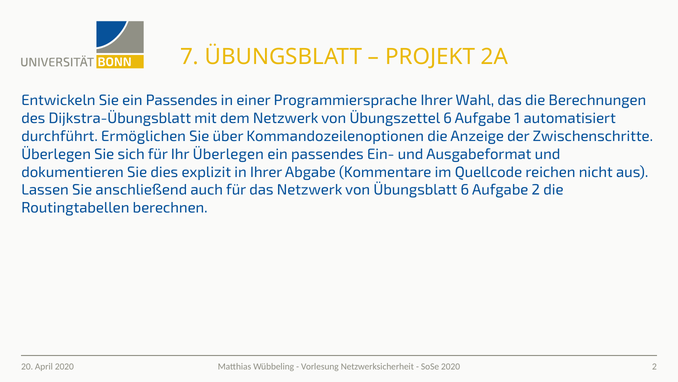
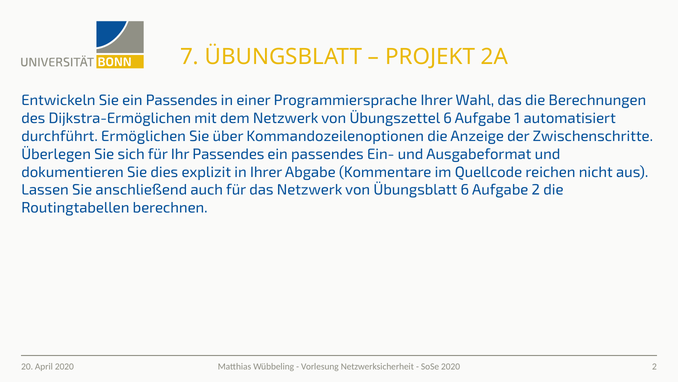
Dijkstra-Übungsblatt: Dijkstra-Übungsblatt -> Dijkstra-Ermöglichen
Ihr Überlegen: Überlegen -> Passendes
